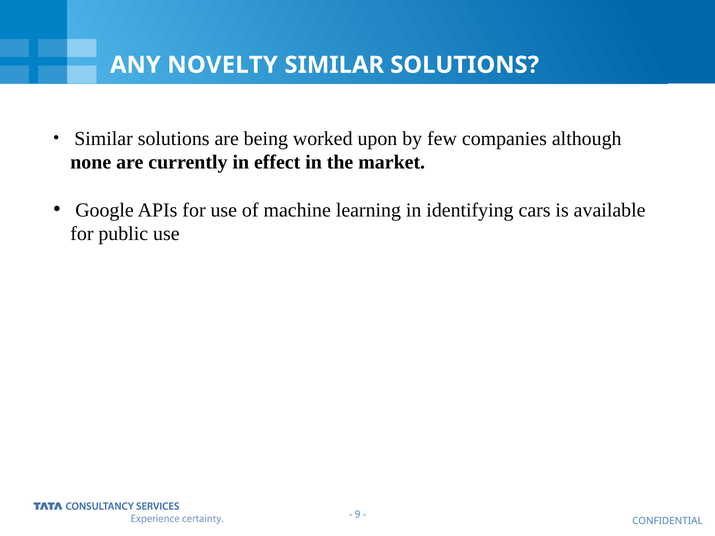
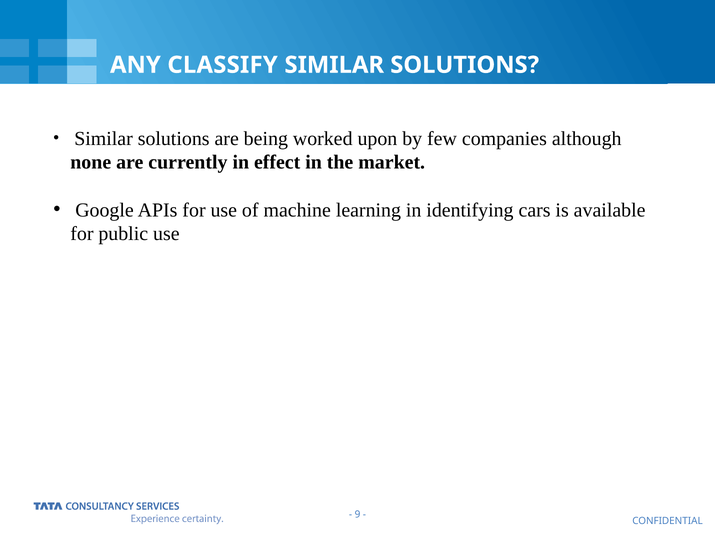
NOVELTY: NOVELTY -> CLASSIFY
